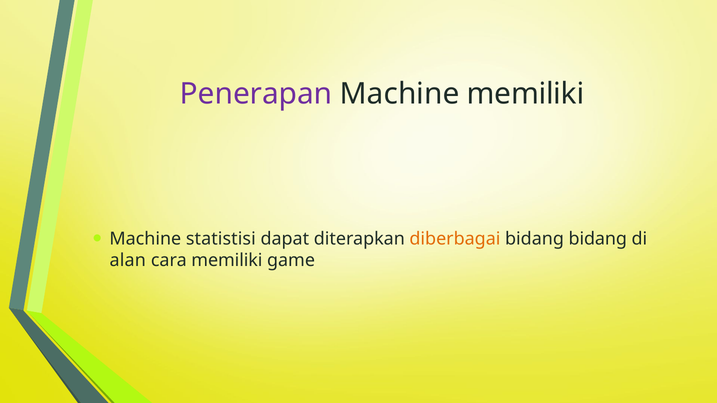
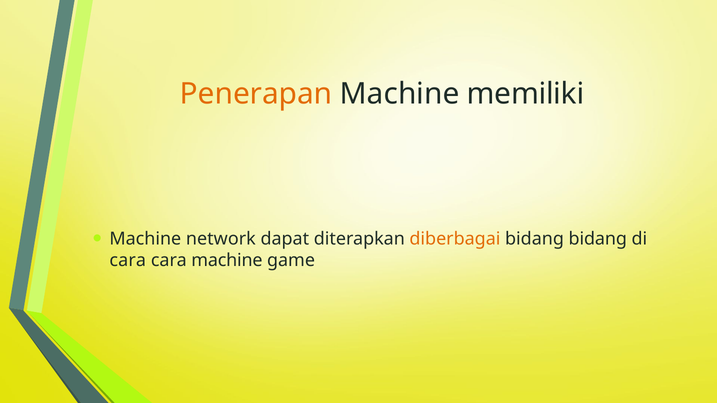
Penerapan colour: purple -> orange
statistisi: statistisi -> network
alan at (128, 261): alan -> cara
cara memiliki: memiliki -> machine
